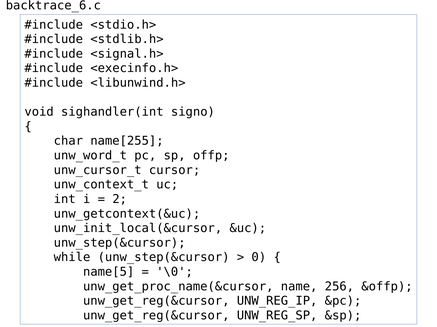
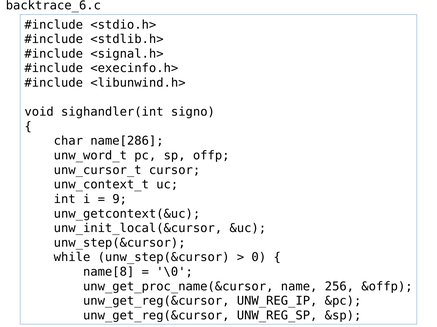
name[255: name[255 -> name[286
2: 2 -> 9
name[5: name[5 -> name[8
